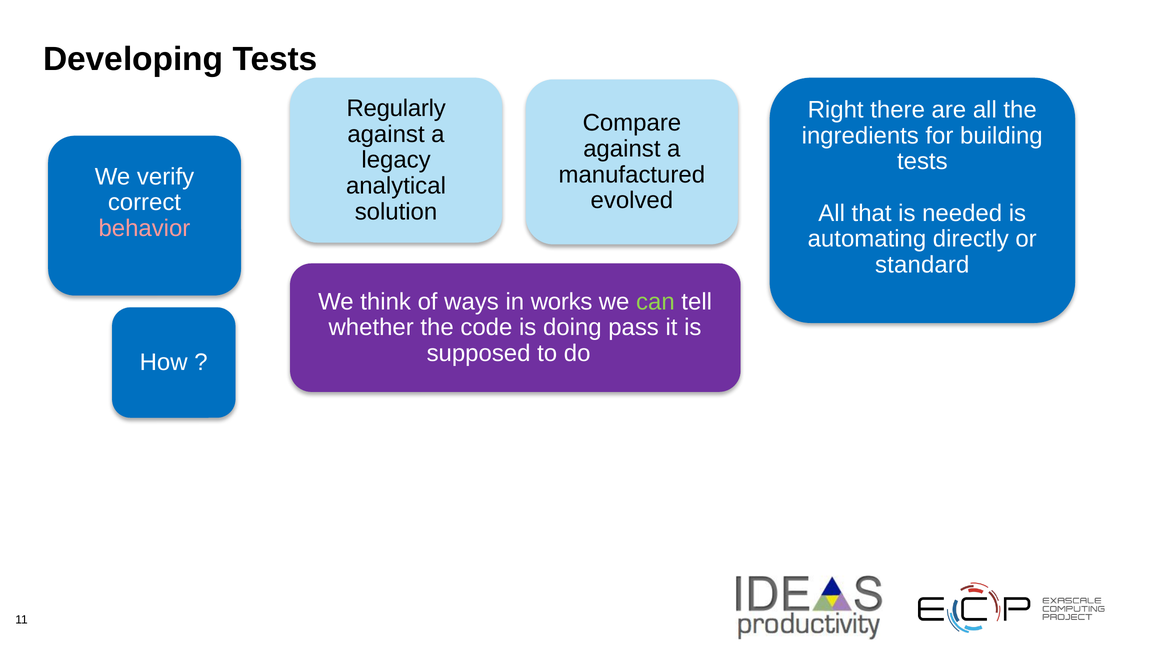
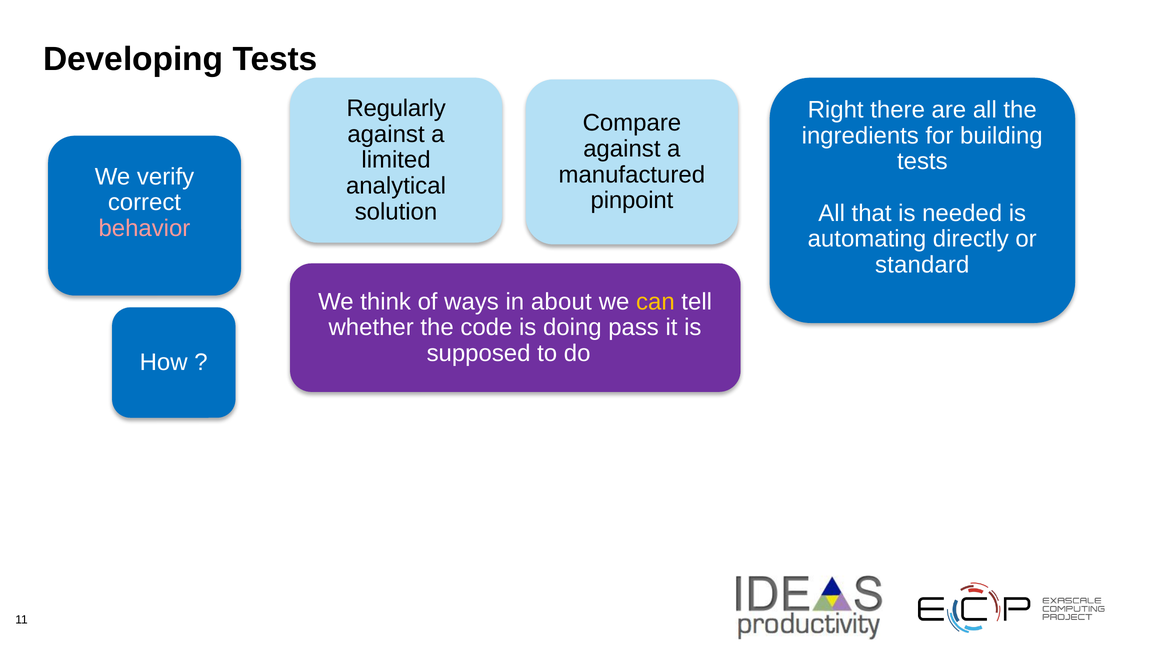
legacy: legacy -> limited
evolved: evolved -> pinpoint
works: works -> about
can colour: light green -> yellow
